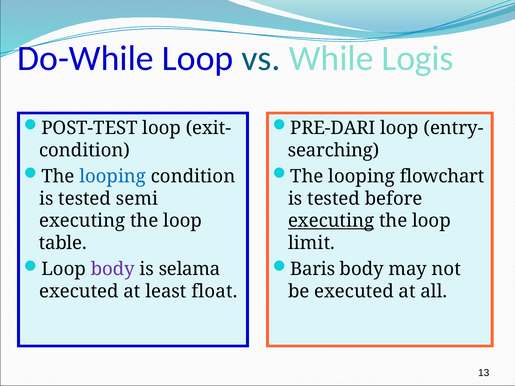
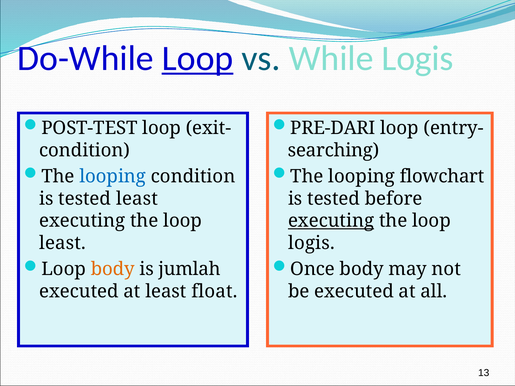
Loop at (198, 58) underline: none -> present
tested semi: semi -> least
table at (63, 243): table -> least
limit at (312, 243): limit -> logis
body at (113, 269) colour: purple -> orange
selama: selama -> jumlah
Baris: Baris -> Once
